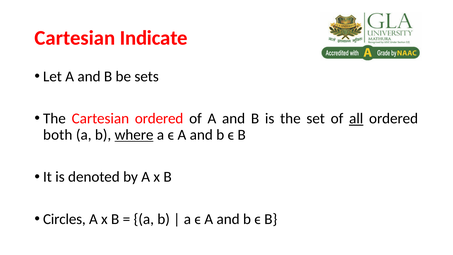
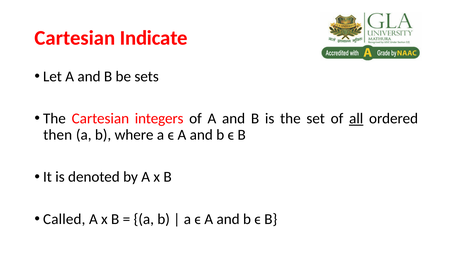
Cartesian ordered: ordered -> integers
both: both -> then
where underline: present -> none
Circles: Circles -> Called
